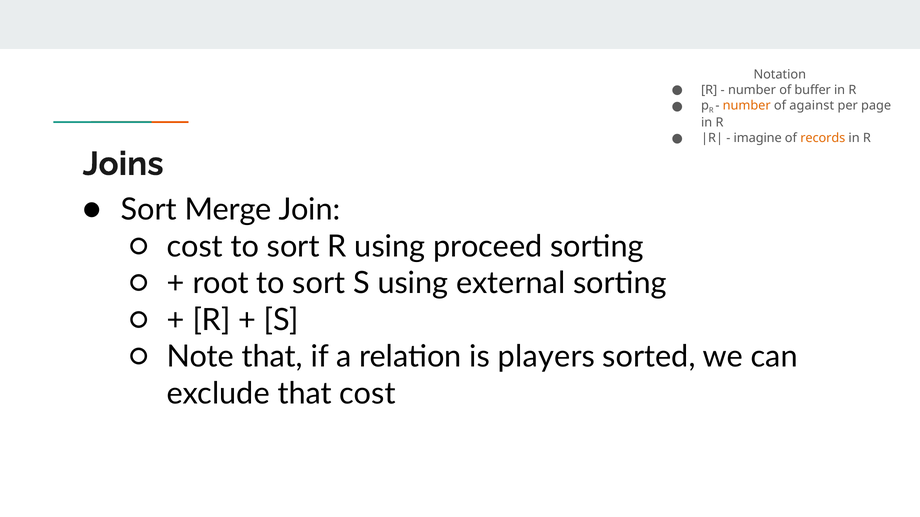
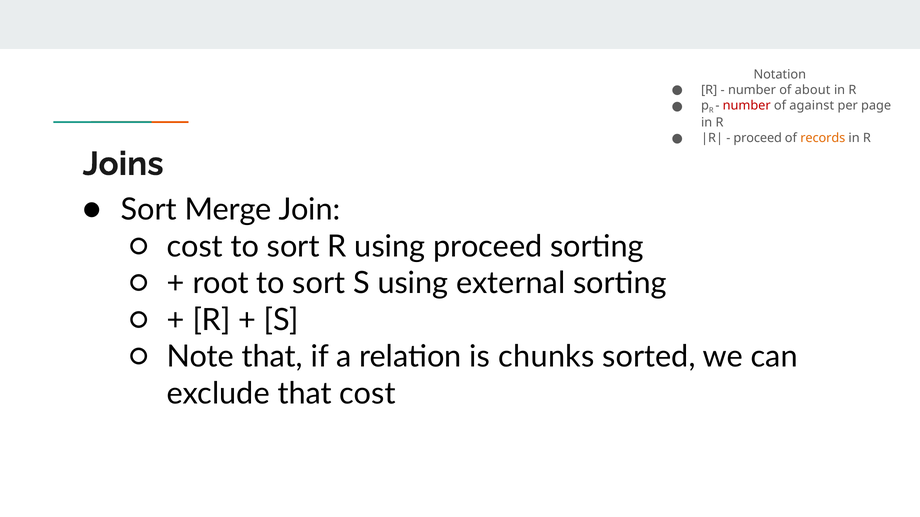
buffer: buffer -> about
number at (747, 105) colour: orange -> red
imagine at (758, 138): imagine -> proceed
players: players -> chunks
